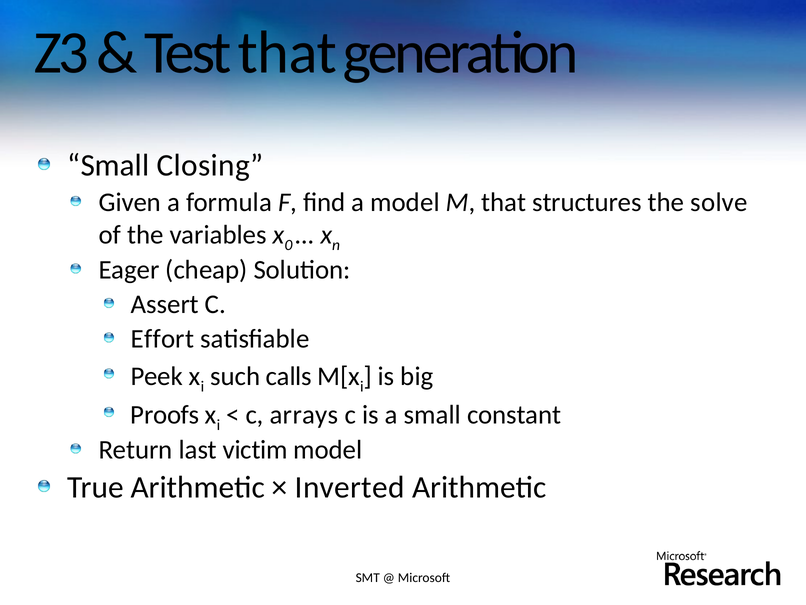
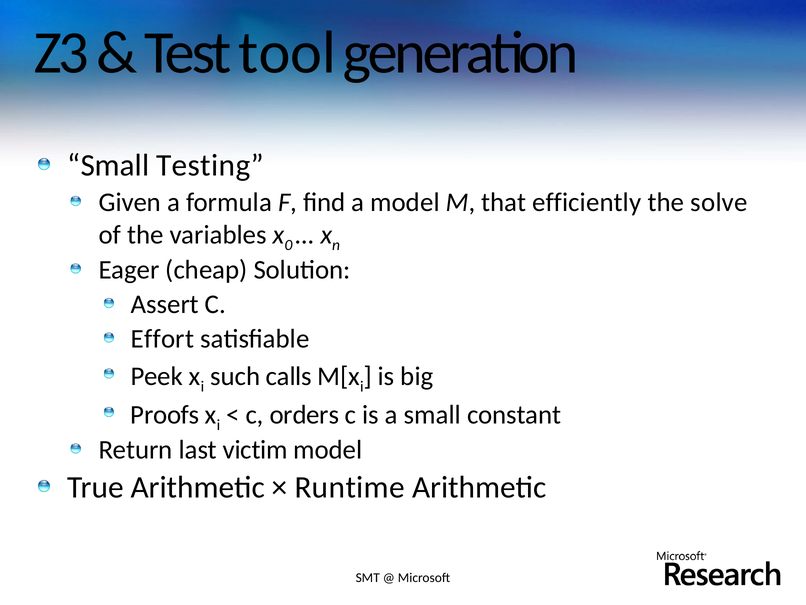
Test that: that -> tool
Closing: Closing -> Testing
structures: structures -> efficiently
arrays: arrays -> orders
Inverted: Inverted -> Runtime
